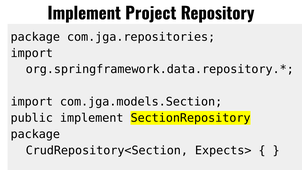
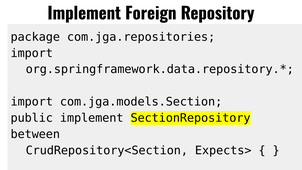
Project: Project -> Foreign
package at (35, 134): package -> between
